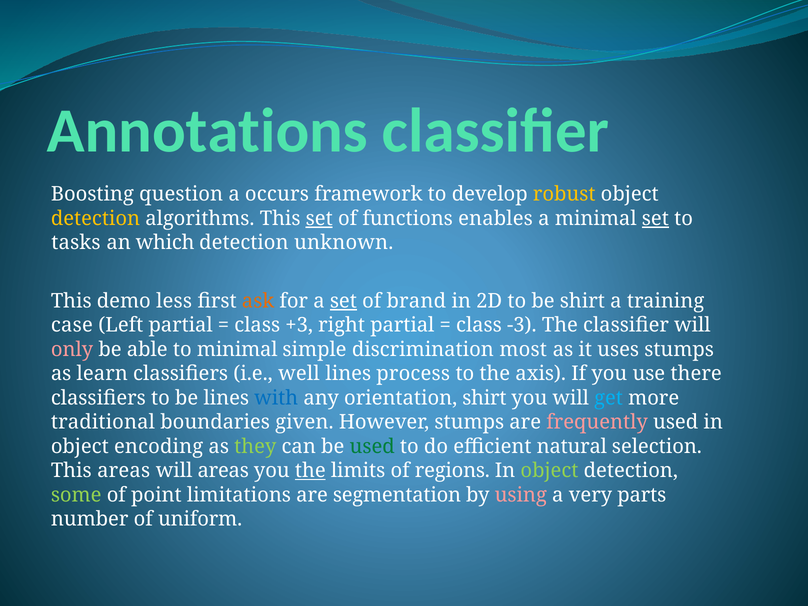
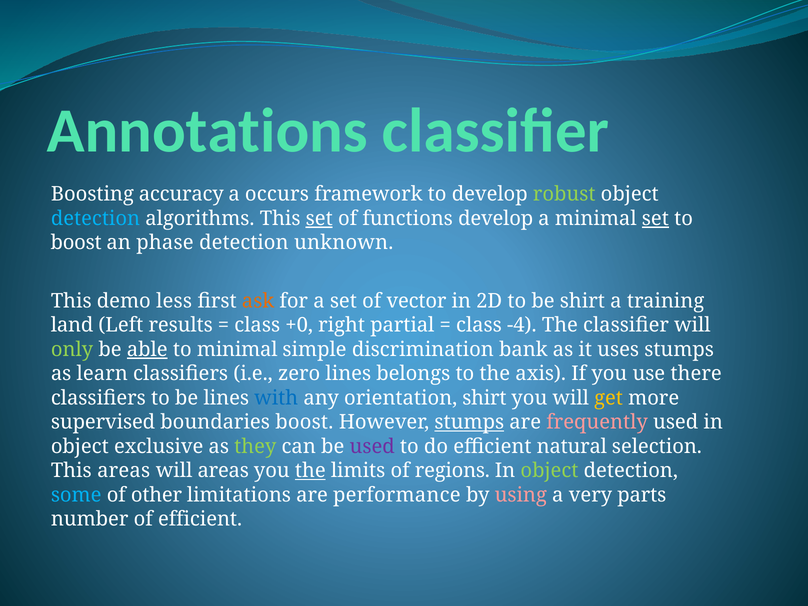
question: question -> accuracy
robust colour: yellow -> light green
detection at (95, 218) colour: yellow -> light blue
functions enables: enables -> develop
tasks at (76, 243): tasks -> boost
which: which -> phase
set at (343, 301) underline: present -> none
brand: brand -> vector
case: case -> land
Left partial: partial -> results
+3: +3 -> +0
-3: -3 -> -4
only colour: pink -> light green
able underline: none -> present
most: most -> bank
well: well -> zero
process: process -> belongs
get colour: light blue -> yellow
traditional: traditional -> supervised
boundaries given: given -> boost
stumps at (469, 422) underline: none -> present
encoding: encoding -> exclusive
used at (372, 447) colour: green -> purple
some colour: light green -> light blue
point: point -> other
segmentation: segmentation -> performance
of uniform: uniform -> efficient
